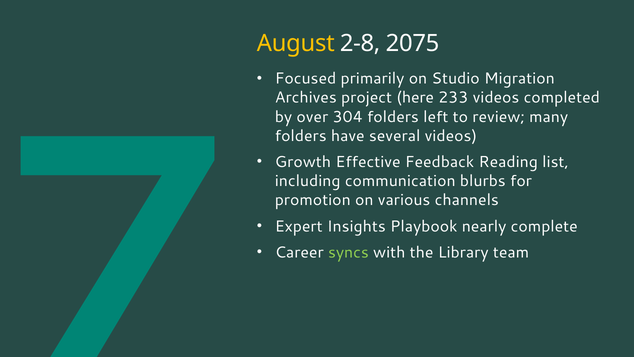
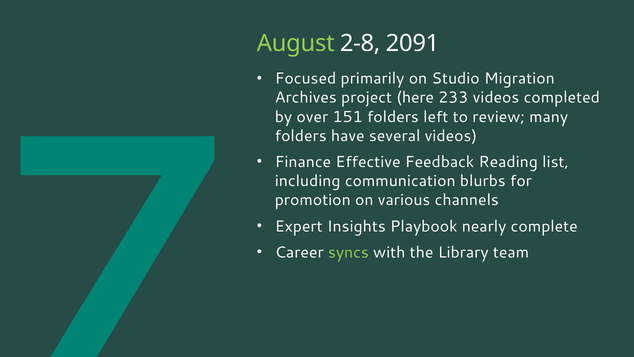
August colour: yellow -> light green
2075: 2075 -> 2091
304: 304 -> 151
Growth: Growth -> Finance
